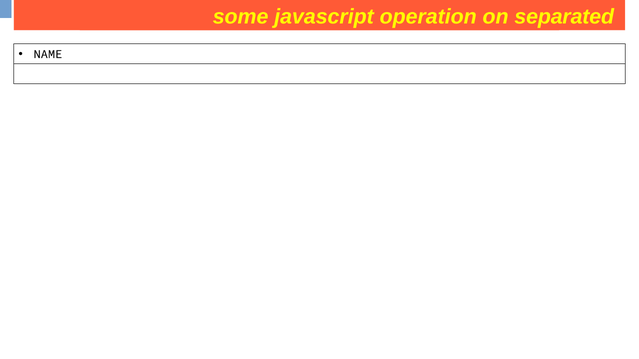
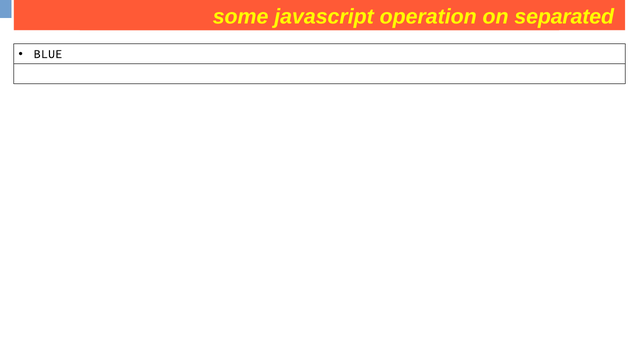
NAME: NAME -> BLUE
